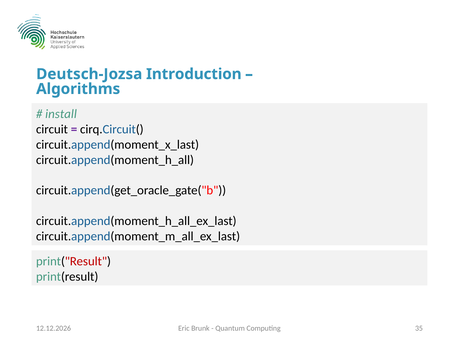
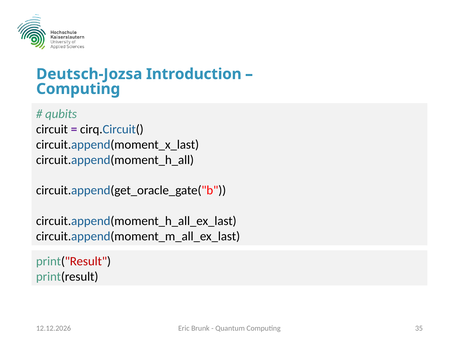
Algorithms at (78, 89): Algorithms -> Computing
install: install -> qubits
